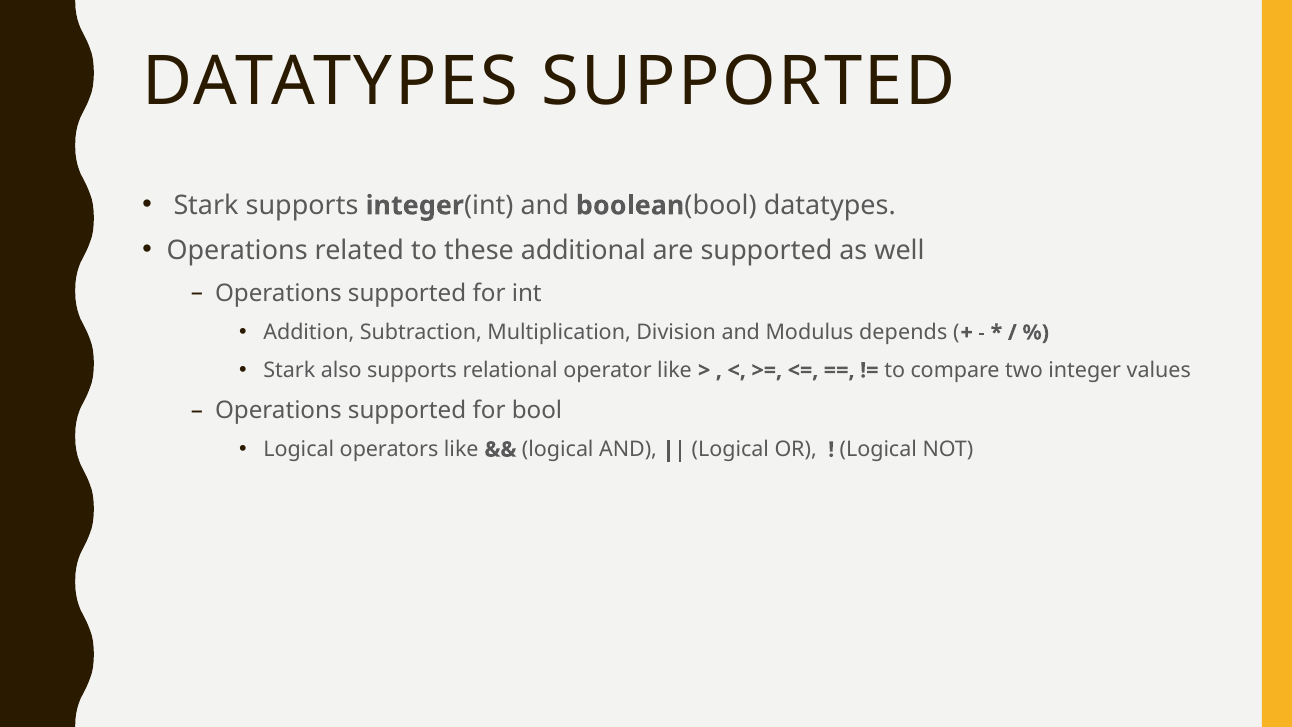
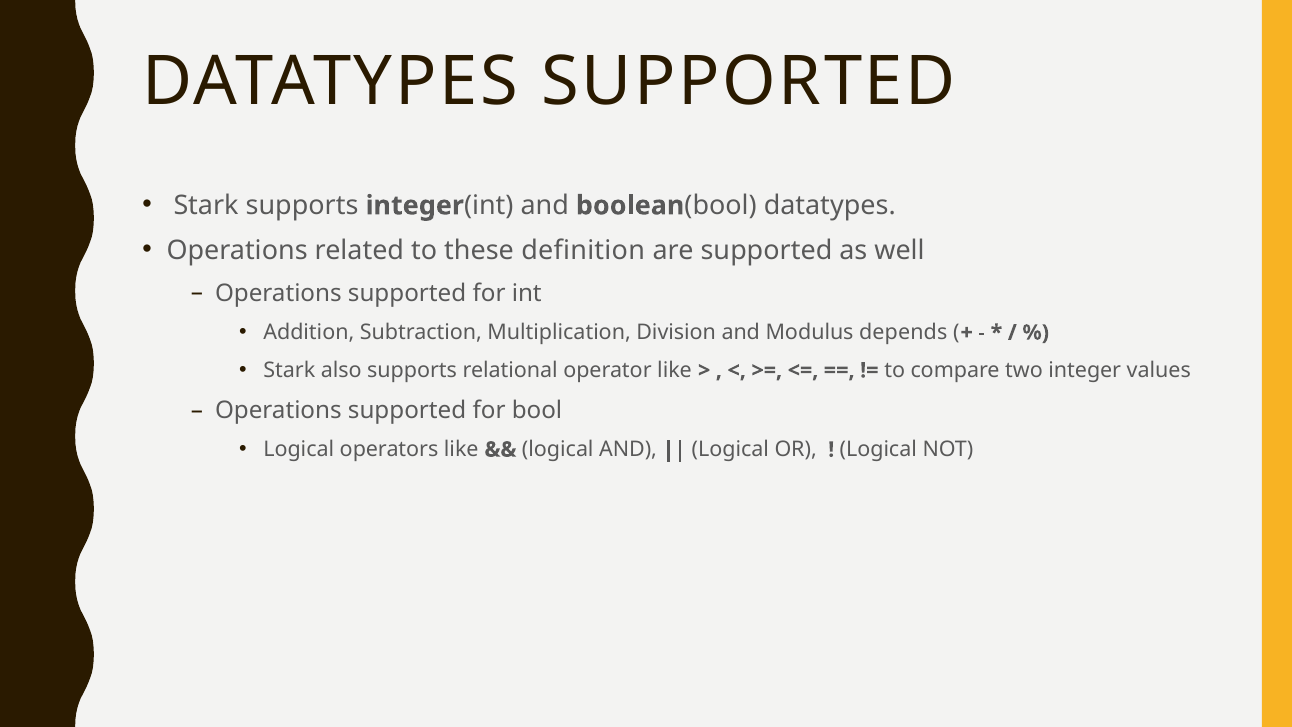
additional: additional -> definition
